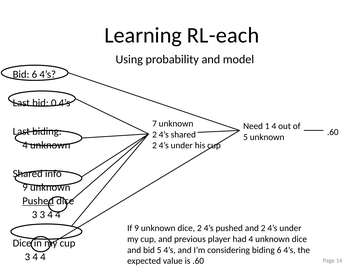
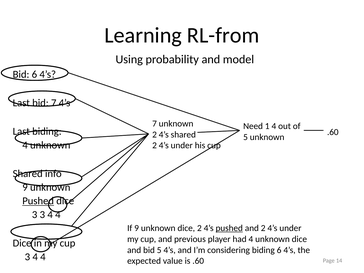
RL-each: RL-each -> RL-from
bid 0: 0 -> 7
pushed at (229, 228) underline: none -> present
